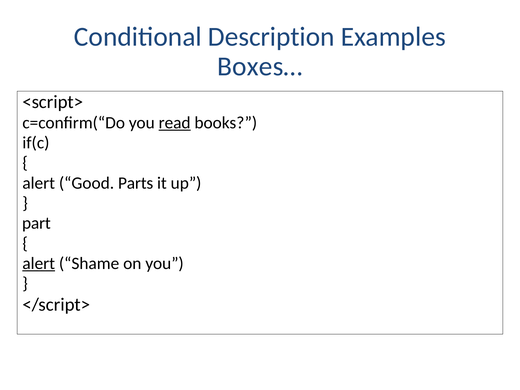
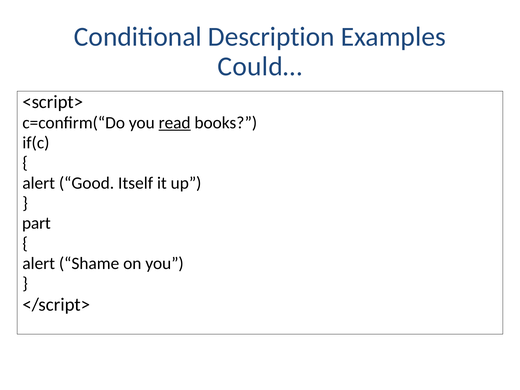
Boxes…: Boxes… -> Could…
Parts: Parts -> Itself
alert at (39, 263) underline: present -> none
